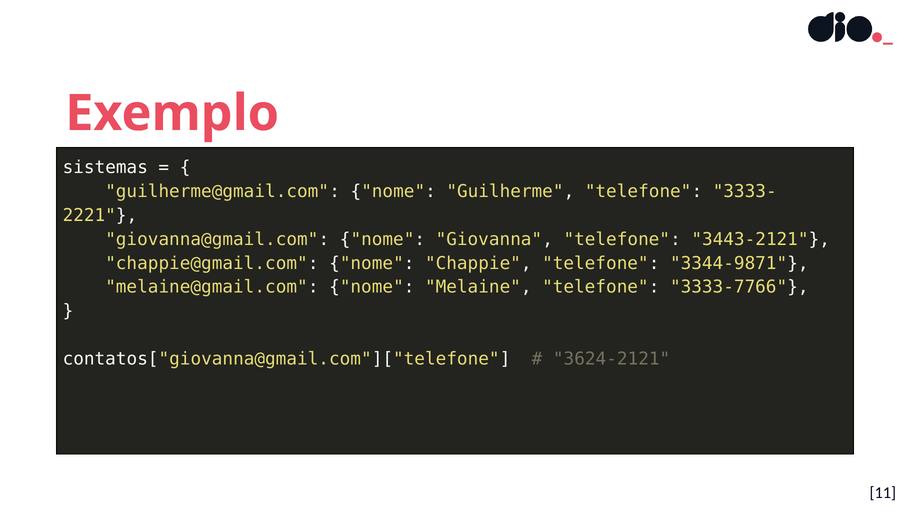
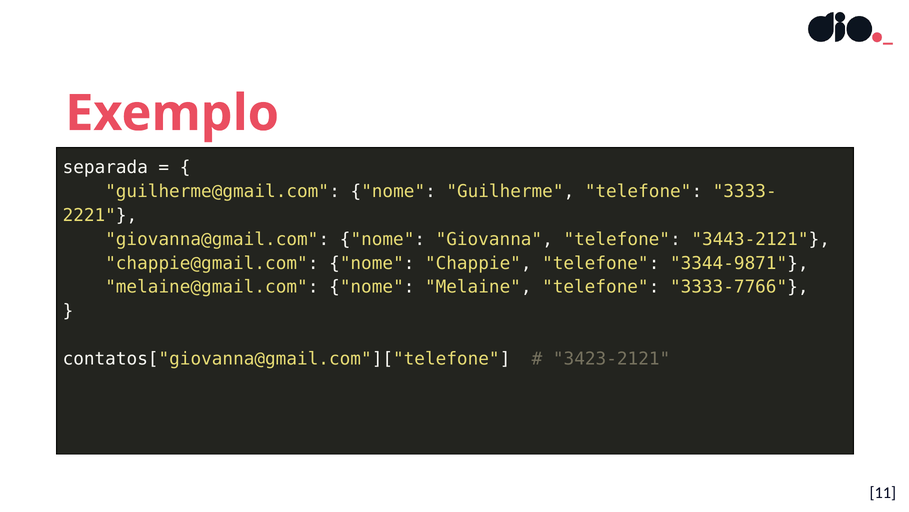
sistemas: sistemas -> separada
3624-2121: 3624-2121 -> 3423-2121
